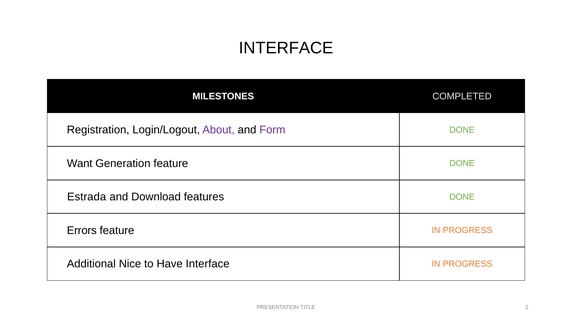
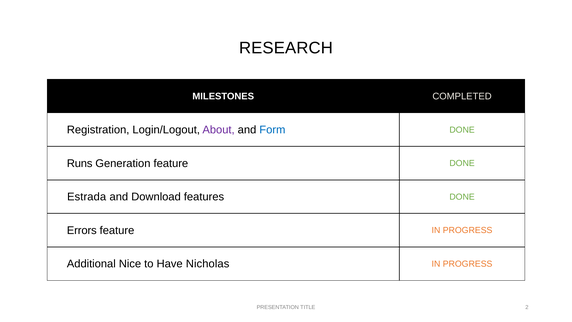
INTERFACE at (286, 48): INTERFACE -> RESEARCH
Form colour: purple -> blue
Want: Want -> Runs
Have Interface: Interface -> Nicholas
